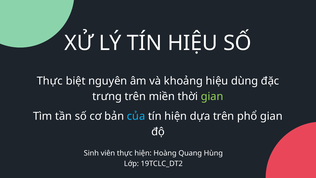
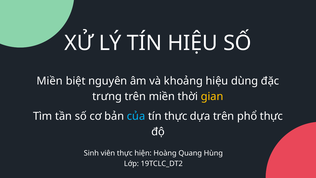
Thực at (50, 81): Thực -> Miền
gian at (212, 96) colour: light green -> yellow
tín hiện: hiện -> thực
phổ gian: gian -> thực
